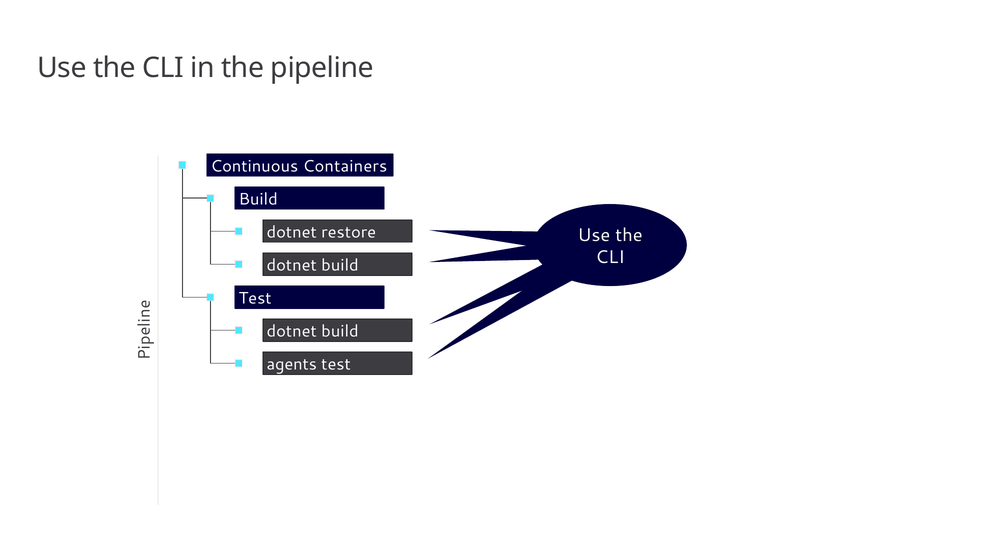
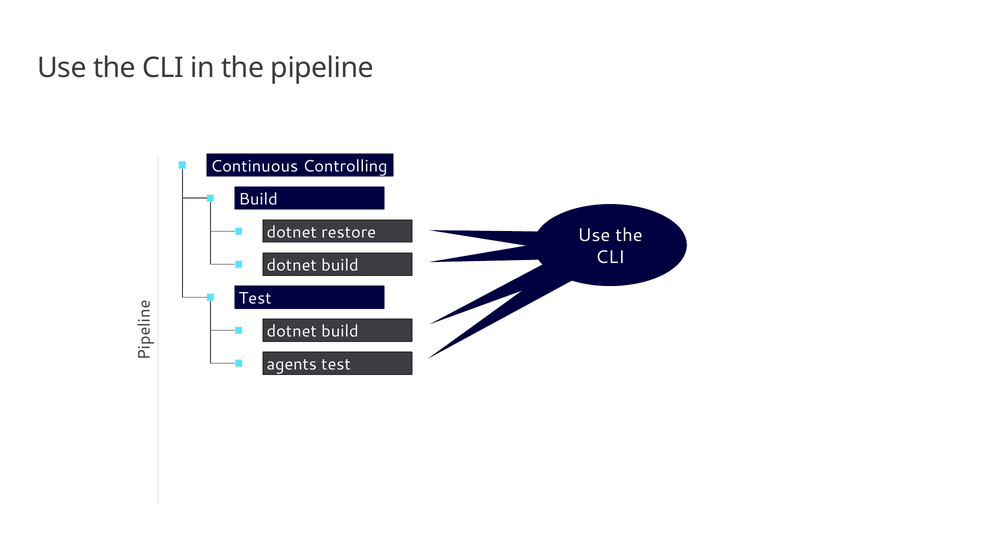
Containers: Containers -> Controlling
